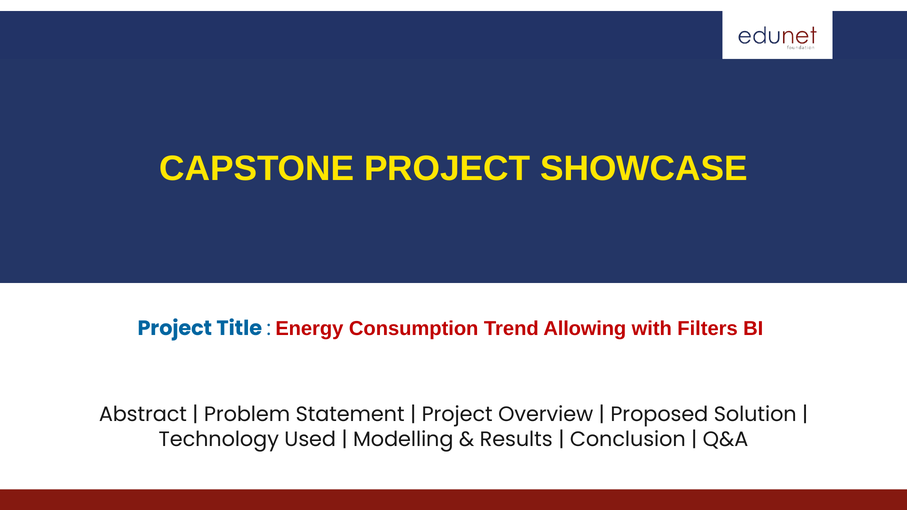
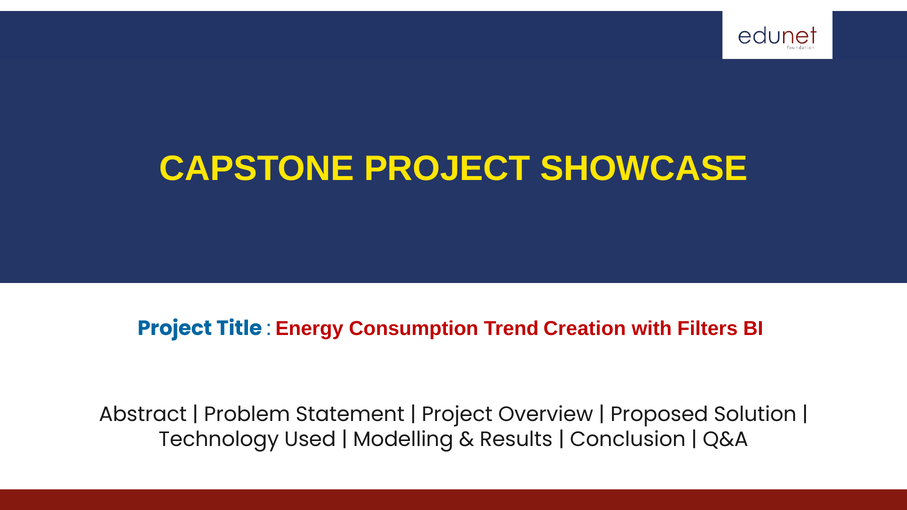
Allowing: Allowing -> Creation
